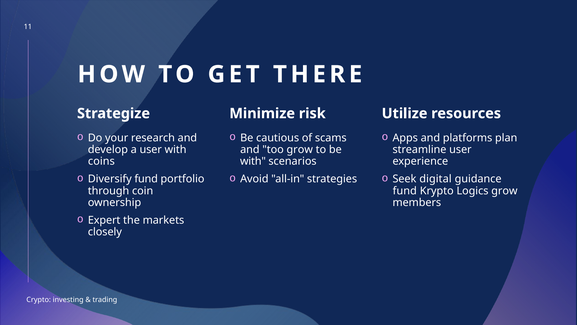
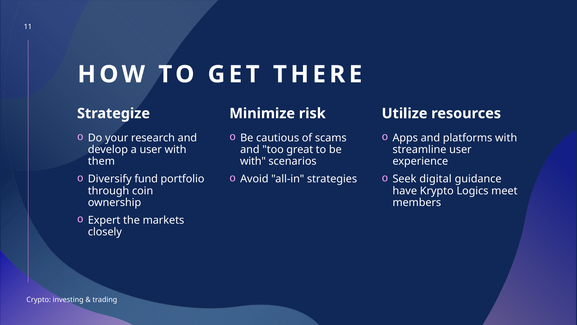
platforms plan: plan -> with
too grow: grow -> great
coins: coins -> them
fund at (405, 191): fund -> have
Logics grow: grow -> meet
